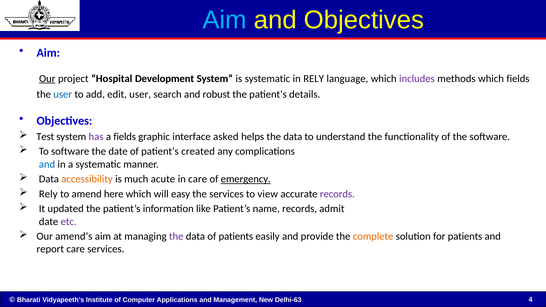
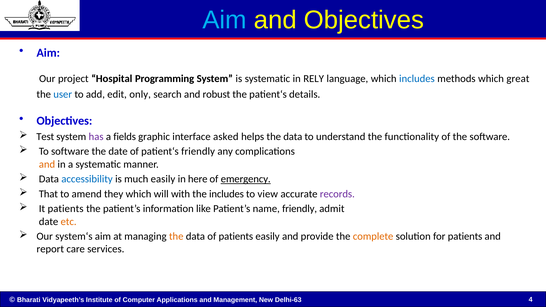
Our at (47, 79) underline: present -> none
Development: Development -> Programming
includes at (417, 79) colour: purple -> blue
which fields: fields -> great
edit user: user -> only
patient‘s created: created -> friendly
and at (47, 164) colour: blue -> orange
accessibility colour: orange -> blue
much acute: acute -> easily
in care: care -> here
Rely at (48, 194): Rely -> That
here: here -> they
easy: easy -> with
the services: services -> includes
It updated: updated -> patients
name records: records -> friendly
etc colour: purple -> orange
amend‘s: amend‘s -> system‘s
the at (176, 237) colour: purple -> orange
